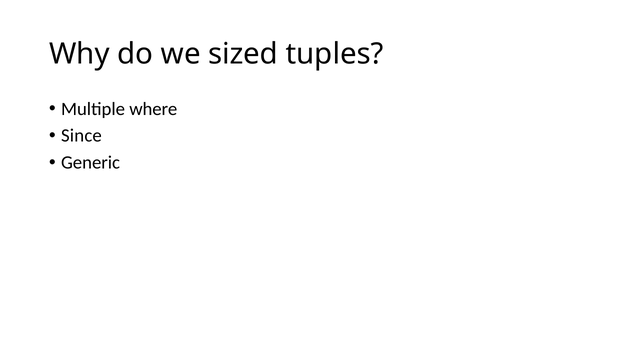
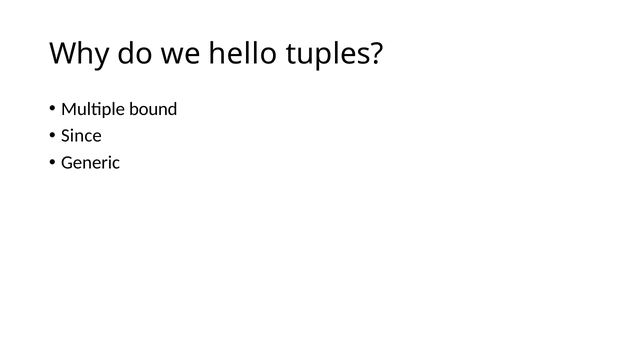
sized: sized -> hello
where: where -> bound
